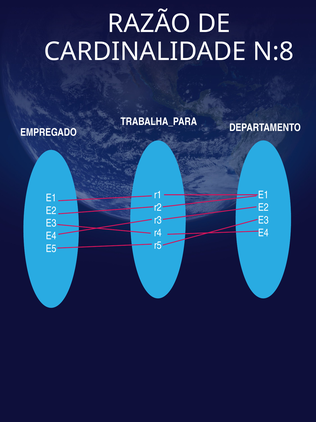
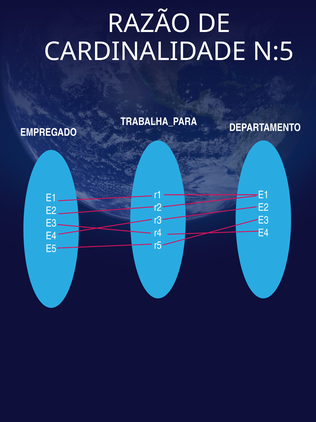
N:8: N:8 -> N:5
